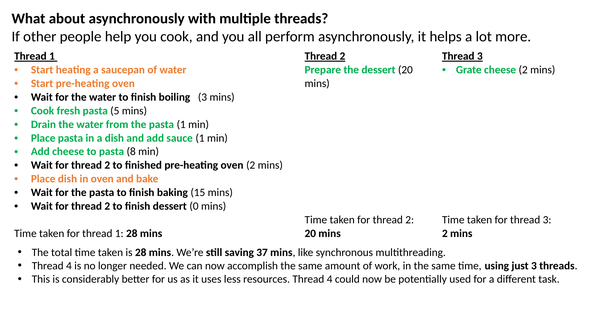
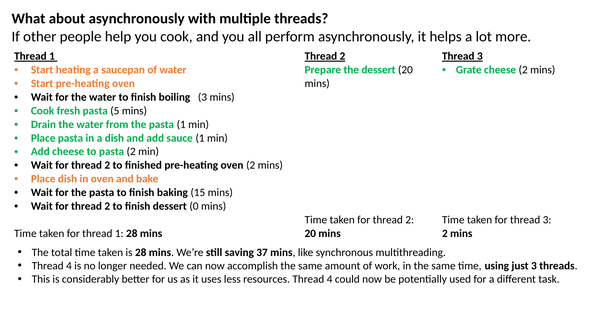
pasta 8: 8 -> 2
